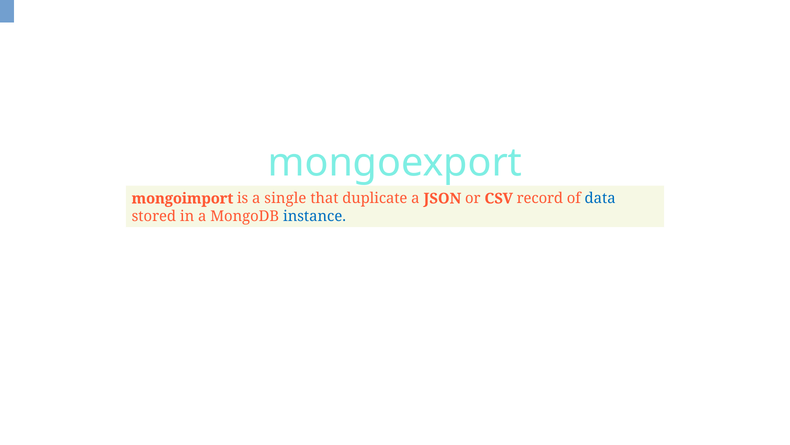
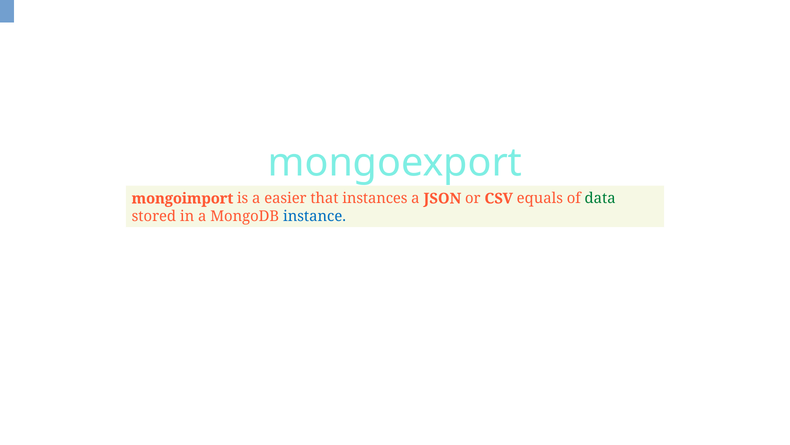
single: single -> easier
duplicate: duplicate -> instances
record: record -> equals
data colour: blue -> green
